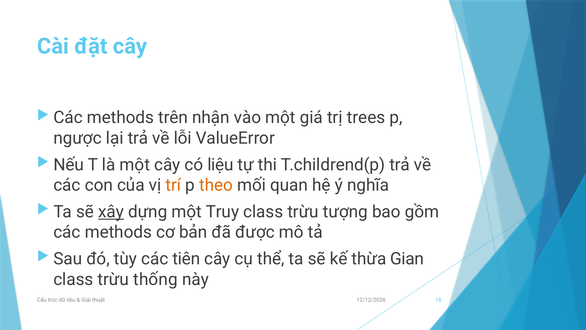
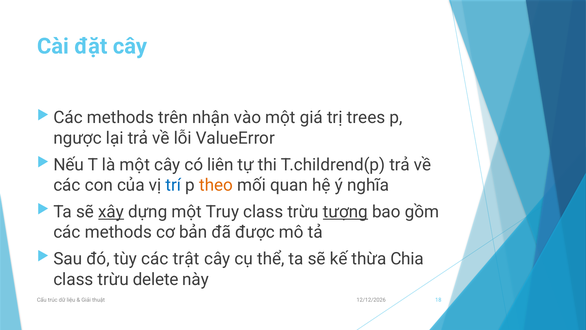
có liệu: liệu -> liên
trí colour: orange -> blue
tượng underline: none -> present
tiên: tiên -> trật
Gian: Gian -> Chia
thống: thống -> delete
